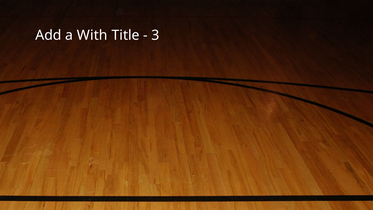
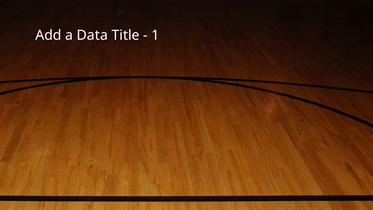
With: With -> Data
3: 3 -> 1
